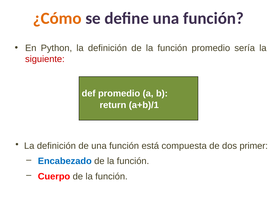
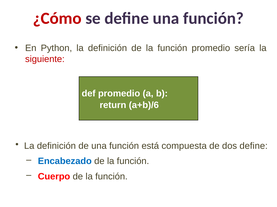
¿Cómo colour: orange -> red
a+b)/1: a+b)/1 -> a+b)/6
dos primer: primer -> define
